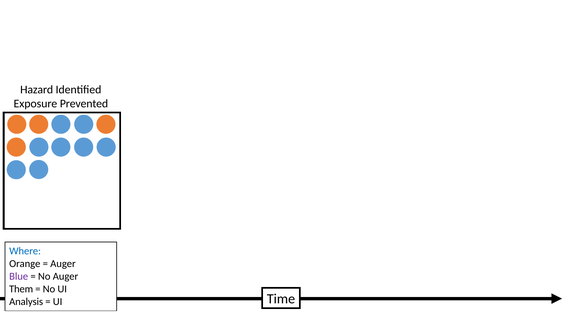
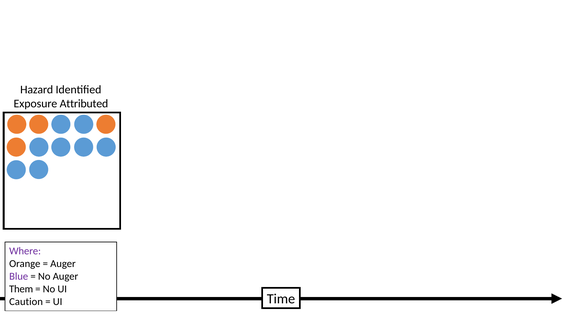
Prevented: Prevented -> Attributed
Where colour: blue -> purple
Analysis: Analysis -> Caution
